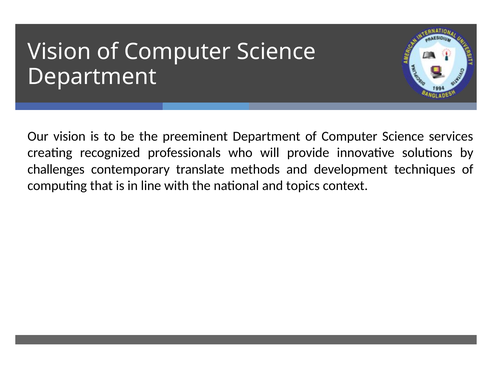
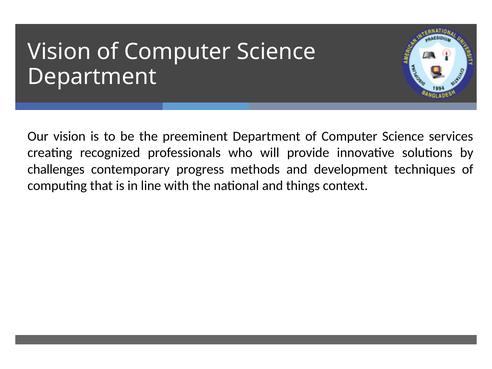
translate: translate -> progress
topics: topics -> things
